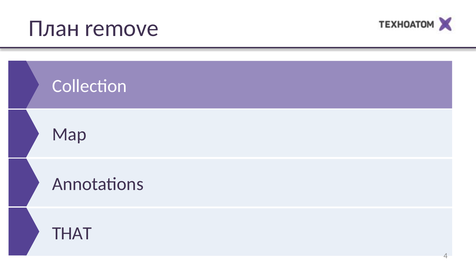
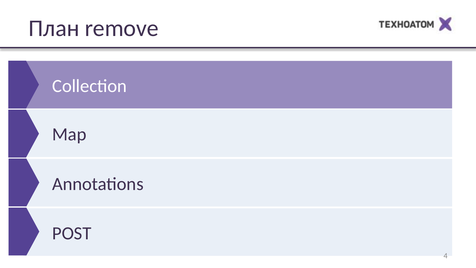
THAT: THAT -> POST
